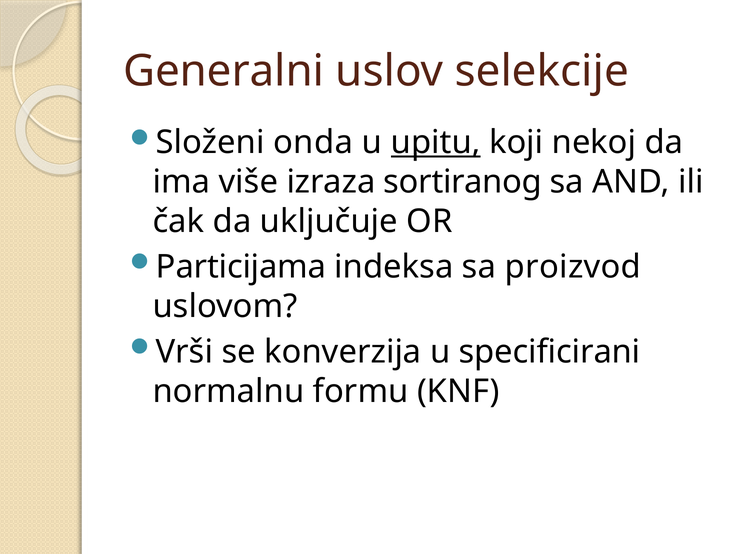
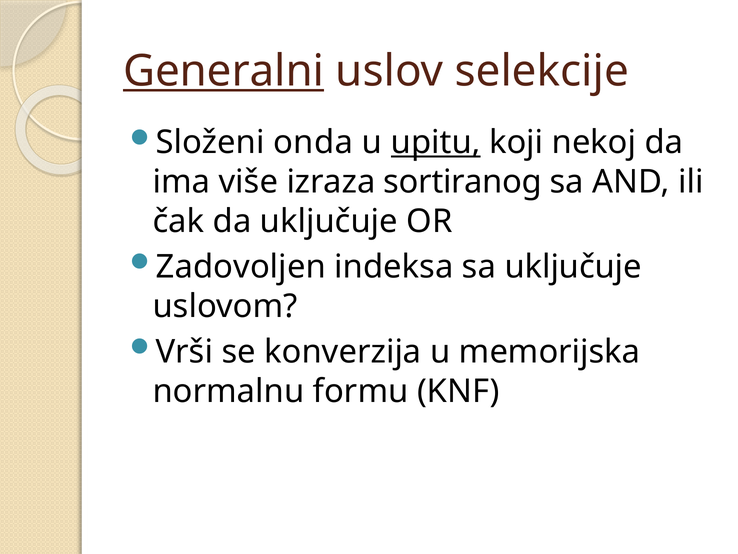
Generalni underline: none -> present
Particijama: Particijama -> Zadovoljen
sa proizvod: proizvod -> uključuje
specificirani: specificirani -> memorijska
